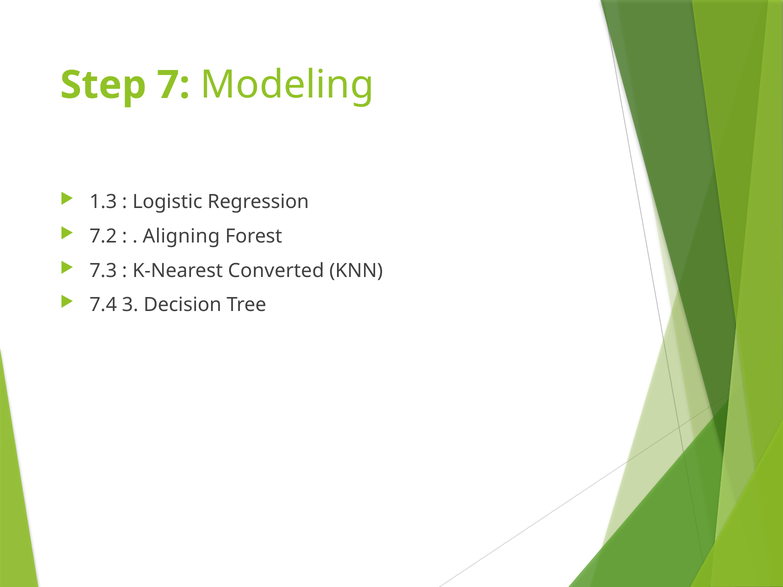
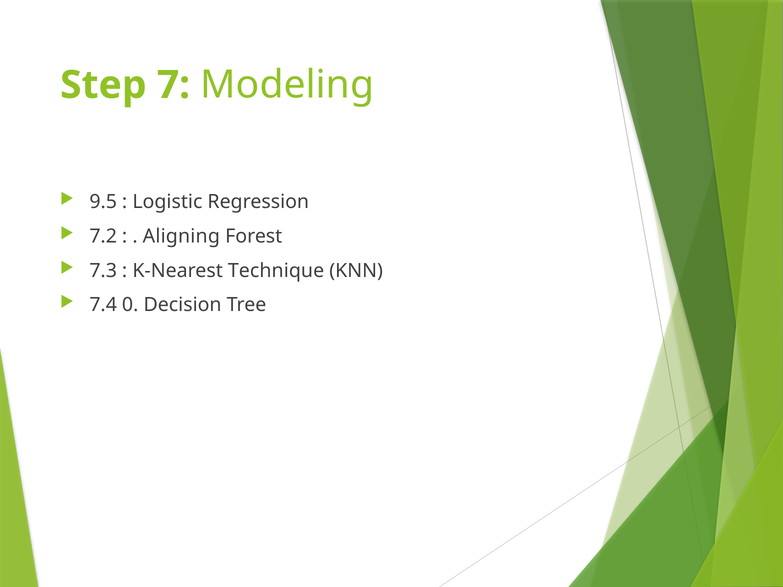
1.3: 1.3 -> 9.5
Converted: Converted -> Technique
3: 3 -> 0
